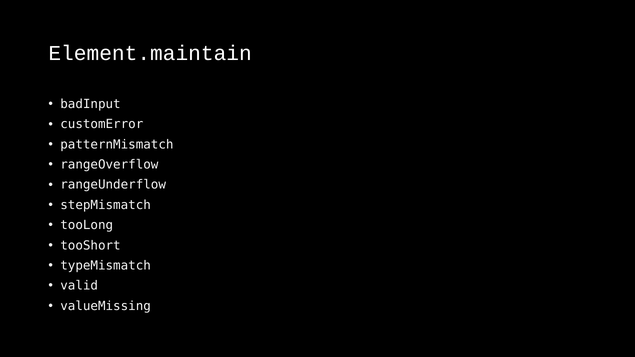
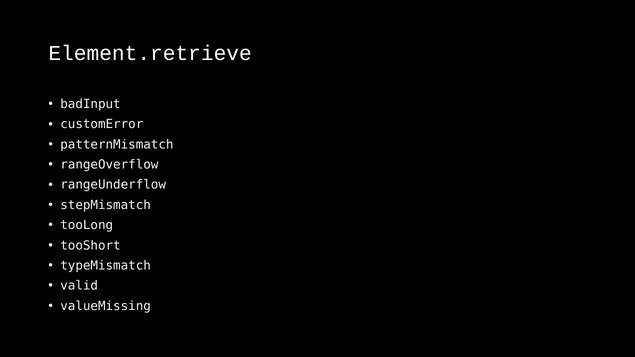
Element.maintain: Element.maintain -> Element.retrieve
